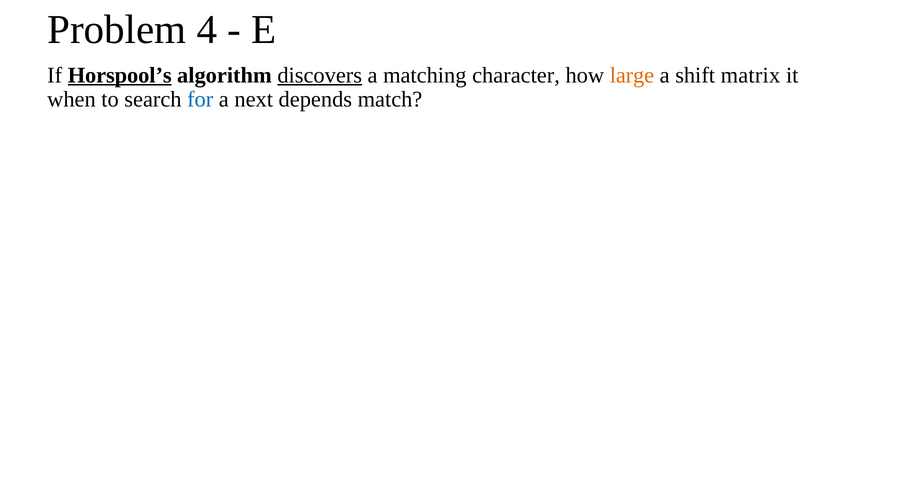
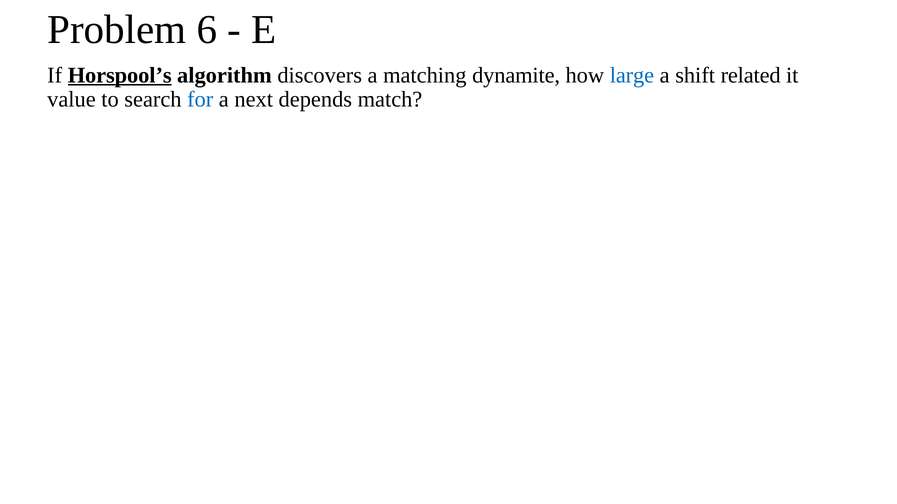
4: 4 -> 6
discovers underline: present -> none
character: character -> dynamite
large colour: orange -> blue
matrix: matrix -> related
when: when -> value
